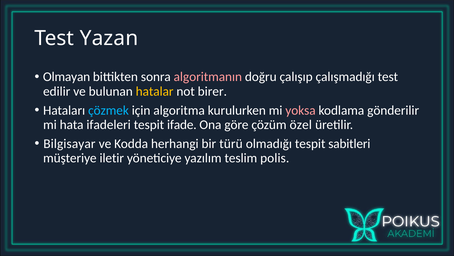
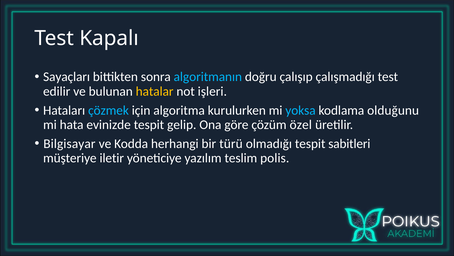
Yazan: Yazan -> Kapalı
Olmayan: Olmayan -> Sayaçları
algoritmanın colour: pink -> light blue
birer: birer -> işleri
yoksa colour: pink -> light blue
gönderilir: gönderilir -> olduğunu
ifadeleri: ifadeleri -> evinizde
ifade: ifade -> gelip
